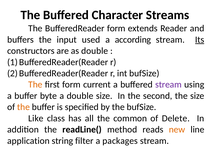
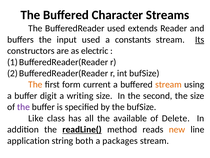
BufferedReader form: form -> used
according: according -> constants
as double: double -> electric
stream at (168, 84) colour: purple -> orange
byte: byte -> digit
a double: double -> writing
the at (24, 107) colour: orange -> purple
common: common -> available
readLine( underline: none -> present
filter: filter -> both
